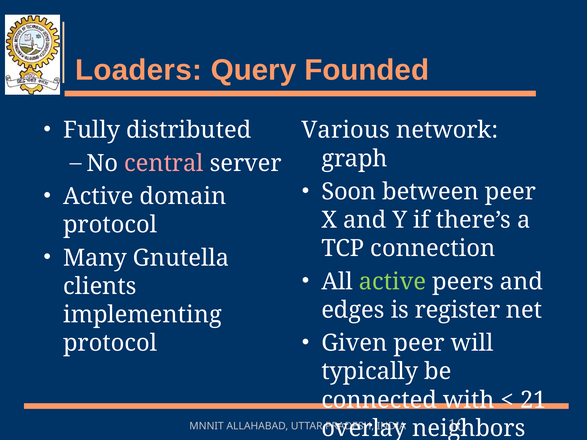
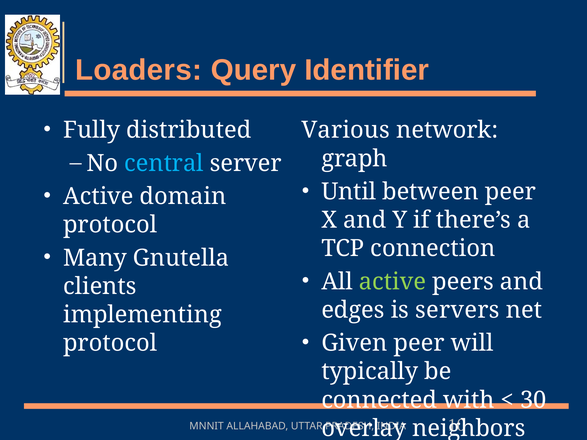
Founded: Founded -> Identifier
central colour: pink -> light blue
Soon: Soon -> Until
register: register -> servers
21: 21 -> 30
